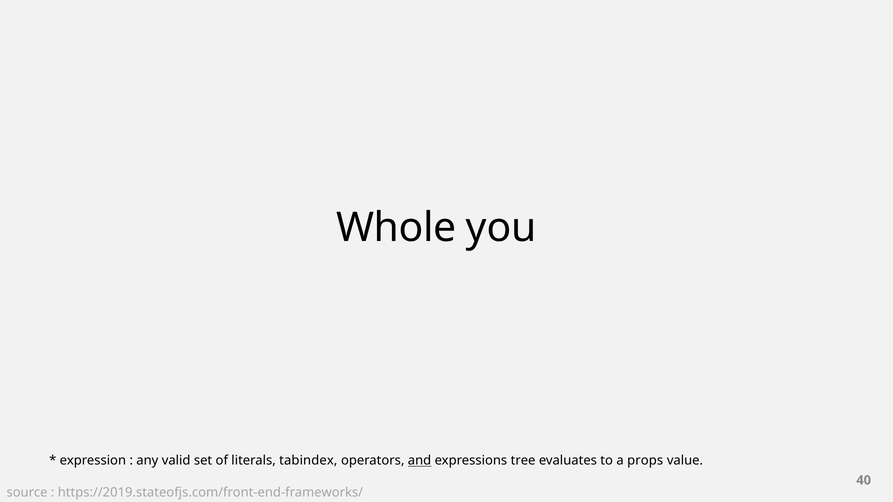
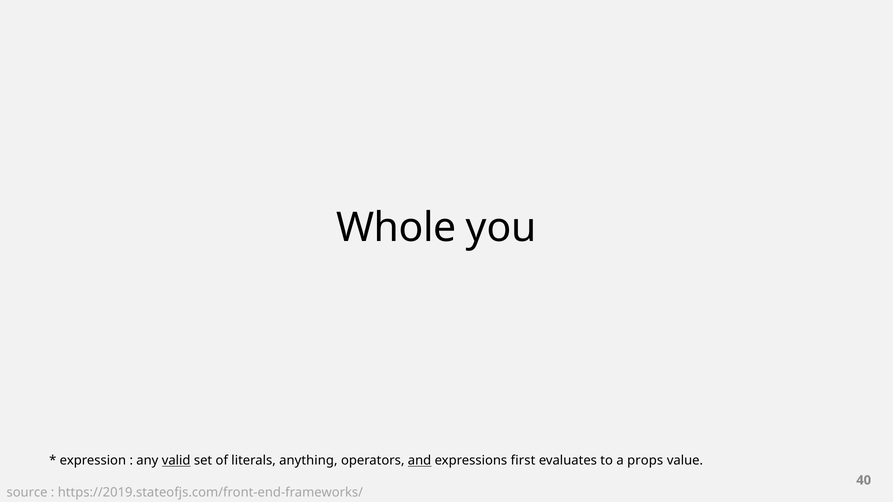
valid underline: none -> present
tabindex: tabindex -> anything
tree: tree -> first
